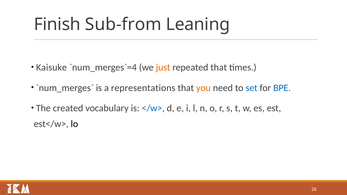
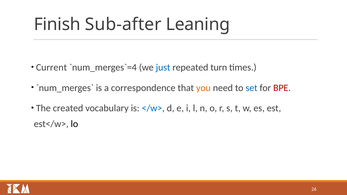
Sub-from: Sub-from -> Sub-after
Kaisuke: Kaisuke -> Current
just colour: orange -> blue
repeated that: that -> turn
representations: representations -> correspondence
BPE colour: blue -> red
